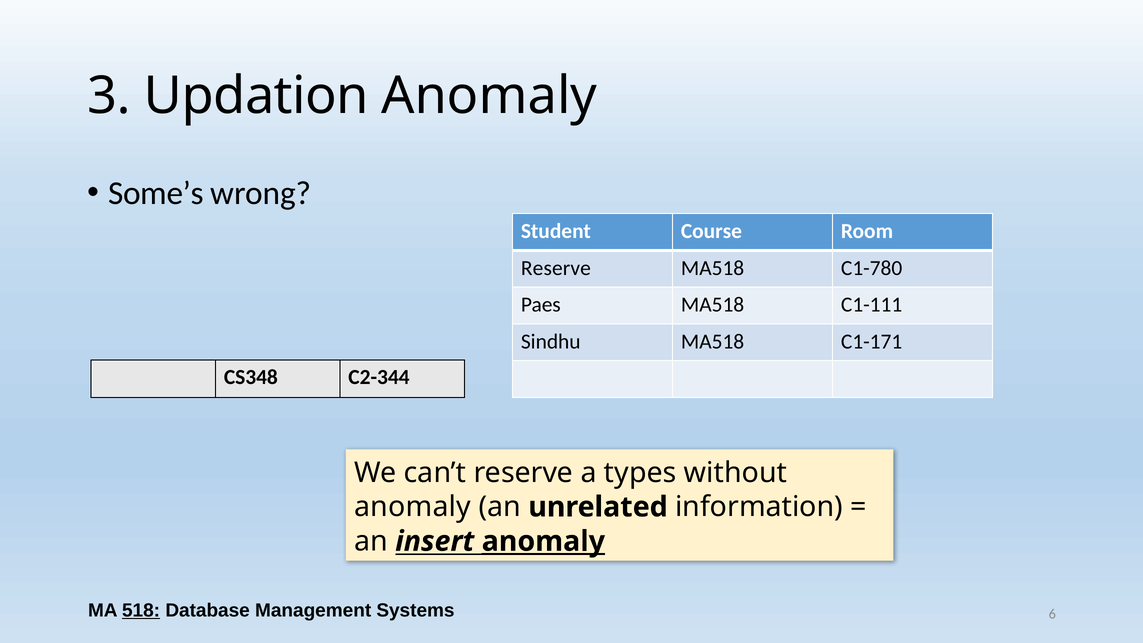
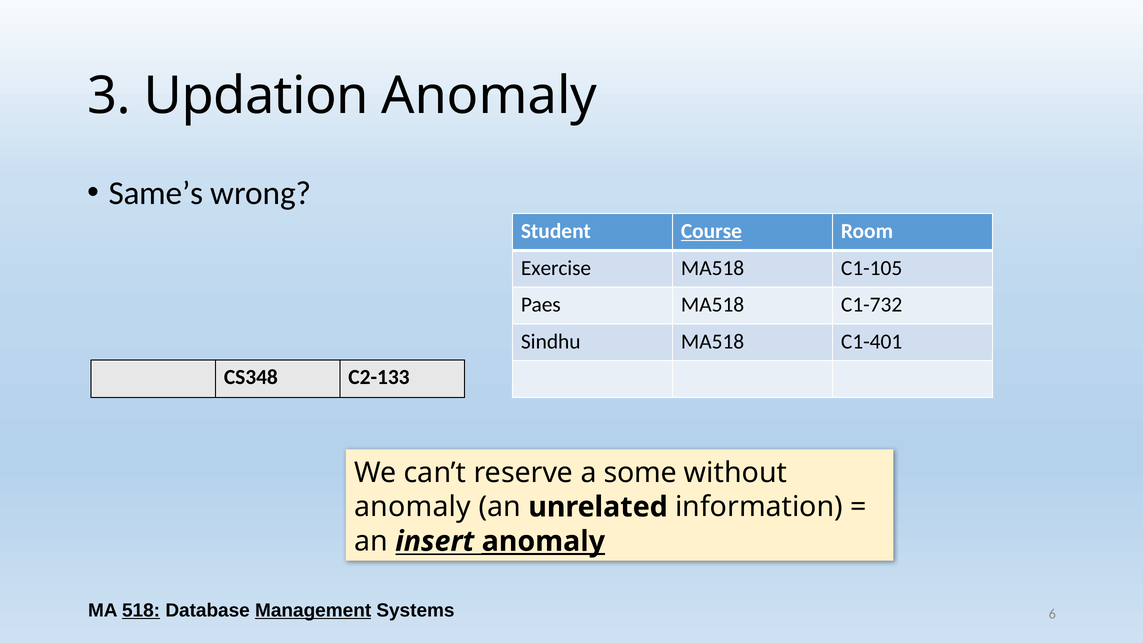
Some’s: Some’s -> Same’s
Course underline: none -> present
Reserve at (556, 268): Reserve -> Exercise
C1-780: C1-780 -> C1-105
C1-111: C1-111 -> C1-732
C1-171: C1-171 -> C1-401
C2-344: C2-344 -> C2-133
types: types -> some
Management underline: none -> present
